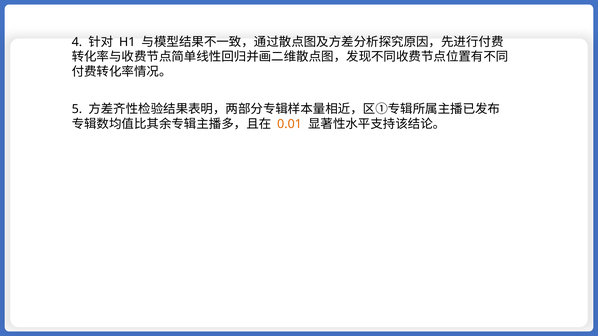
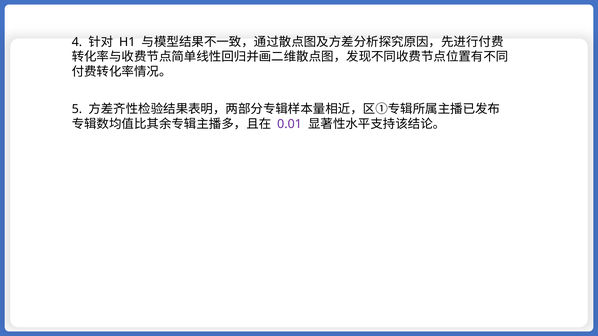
0.01 colour: orange -> purple
